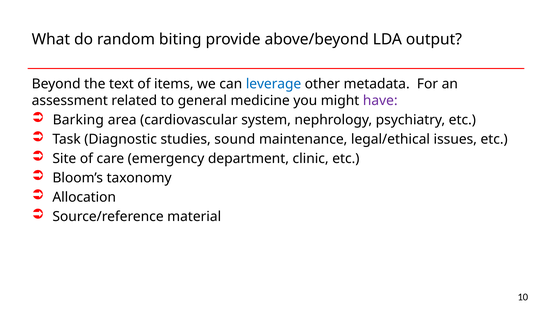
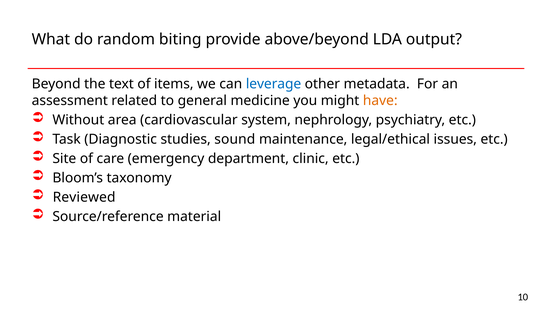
have colour: purple -> orange
Barking: Barking -> Without
Allocation: Allocation -> Reviewed
